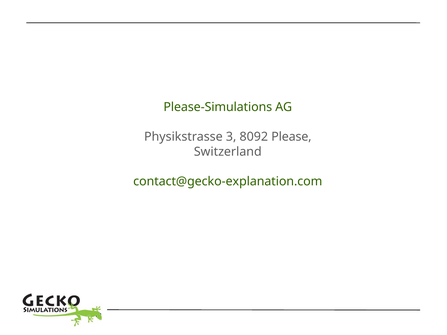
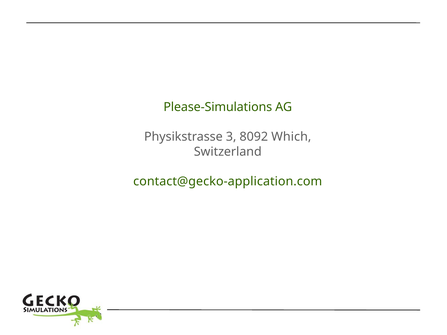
Please: Please -> Which
contact@gecko-explanation.com: contact@gecko-explanation.com -> contact@gecko-application.com
